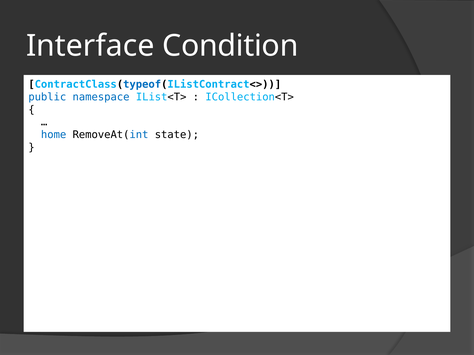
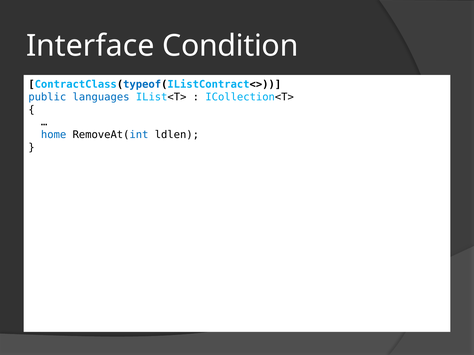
namespace: namespace -> languages
state: state -> ldlen
